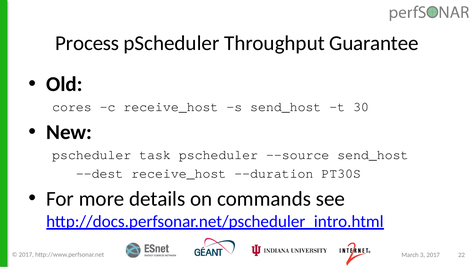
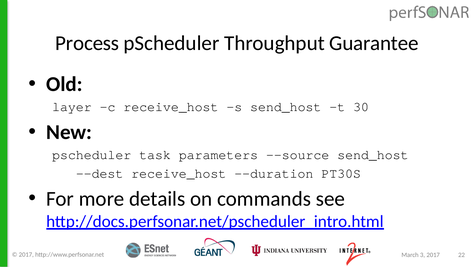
cores: cores -> layer
task pscheduler: pscheduler -> parameters
